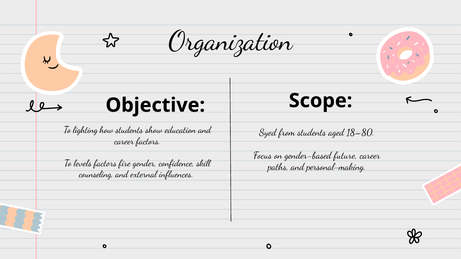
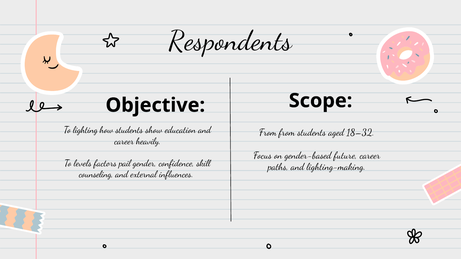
Organization: Organization -> Respondents
Syed at (268, 132): Syed -> From
18–80: 18–80 -> 18–32
career factors: factors -> heavily
fire: fire -> pail
personal-making: personal-making -> lighting-making
